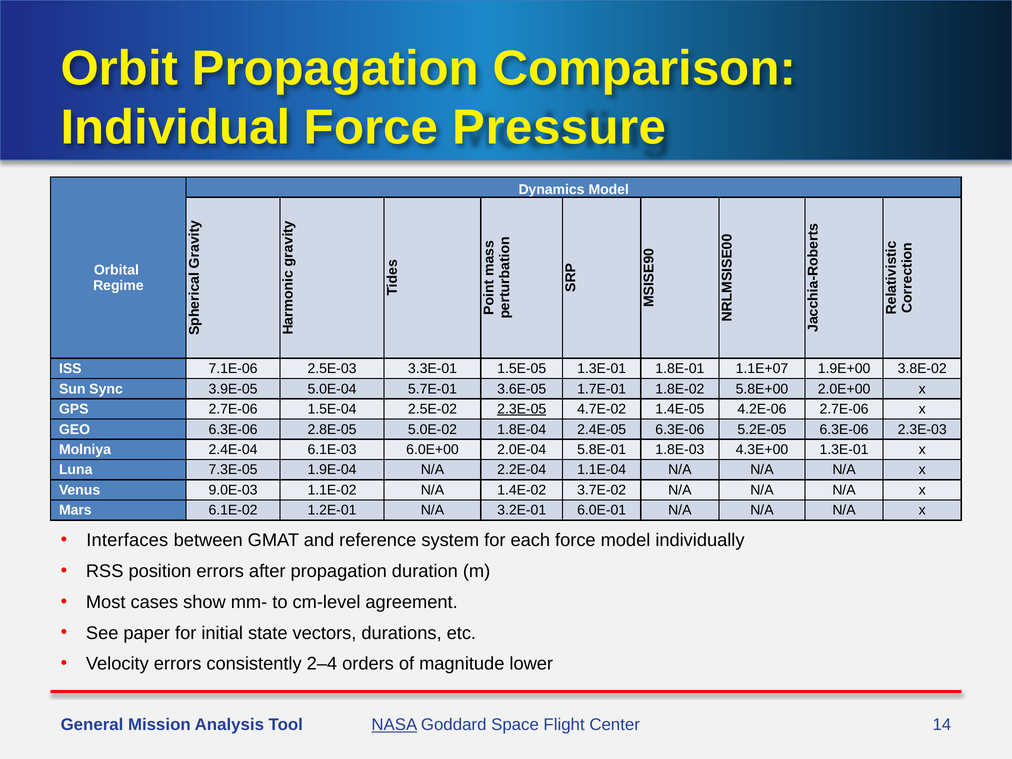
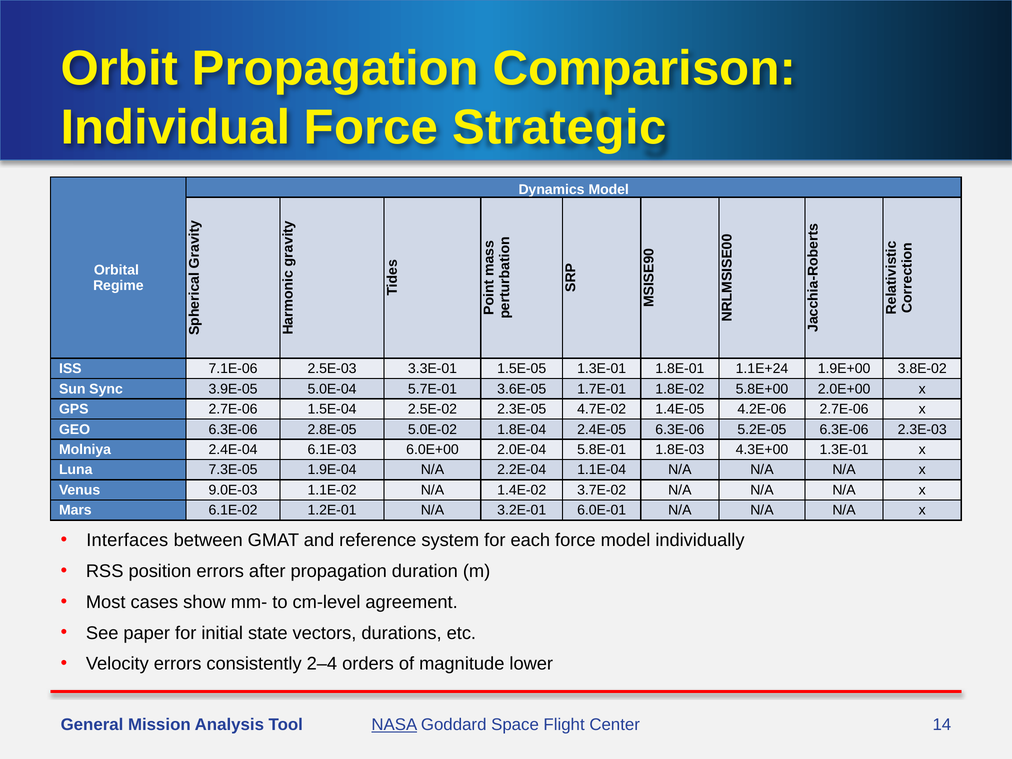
Pressure: Pressure -> Strategic
1.1E+07: 1.1E+07 -> 1.1E+24
2.3E-05 underline: present -> none
